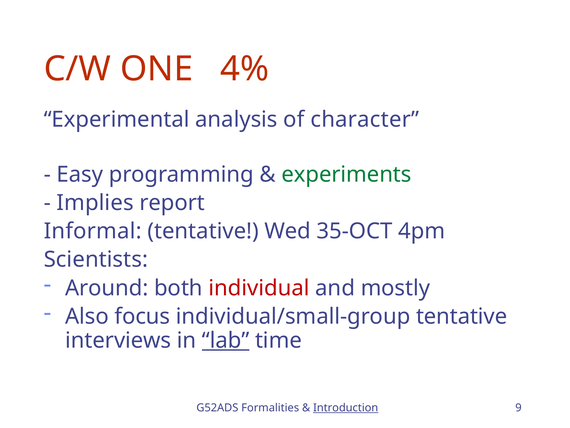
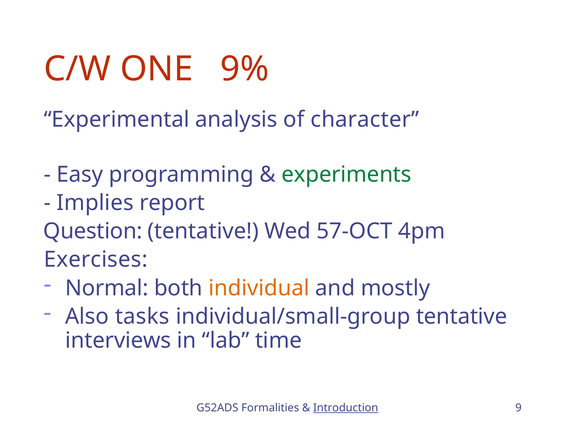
4%: 4% -> 9%
Informal: Informal -> Question
35-OCT: 35-OCT -> 57-OCT
Scientists: Scientists -> Exercises
Around: Around -> Normal
individual colour: red -> orange
focus: focus -> tasks
lab underline: present -> none
